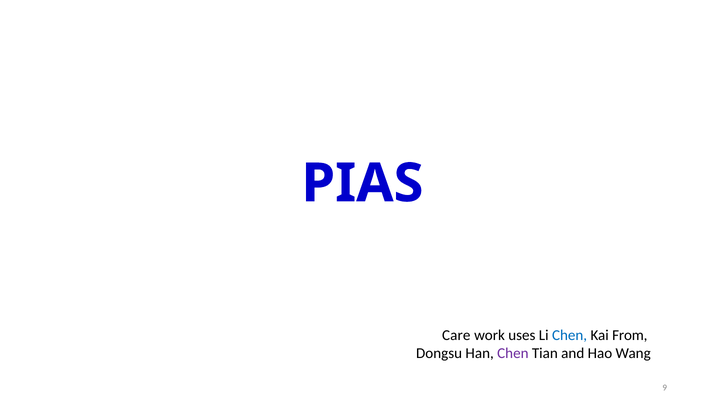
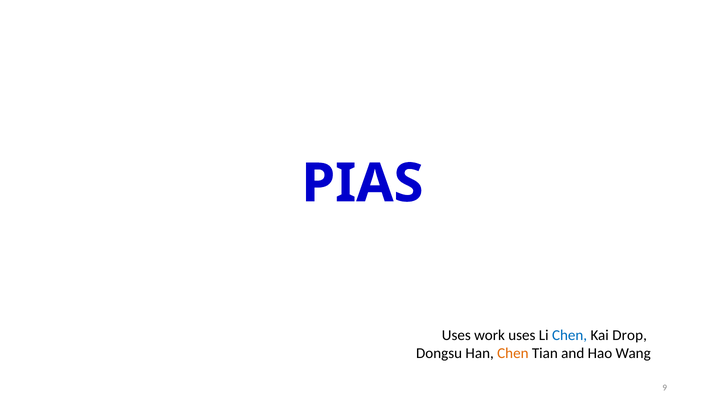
Care at (456, 335): Care -> Uses
From: From -> Drop
Chen at (513, 353) colour: purple -> orange
